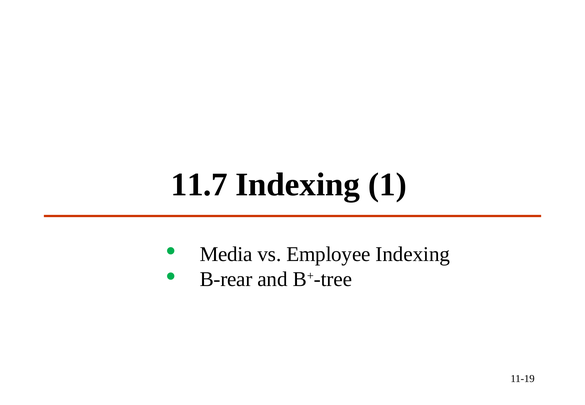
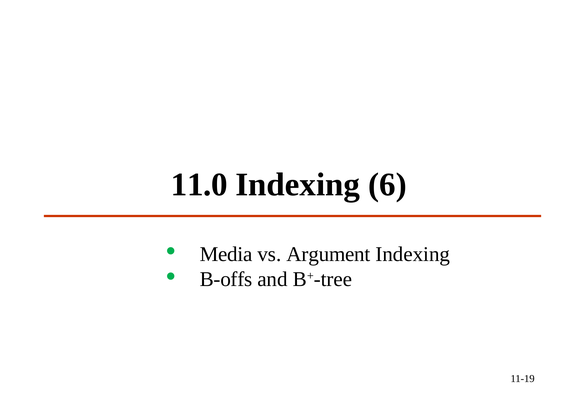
11.7: 11.7 -> 11.0
1: 1 -> 6
Employee: Employee -> Argument
B-rear: B-rear -> B-offs
